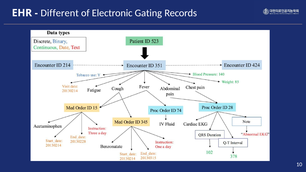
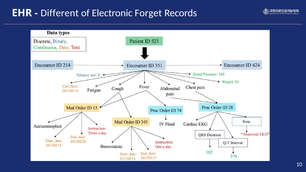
Gating: Gating -> Forget
